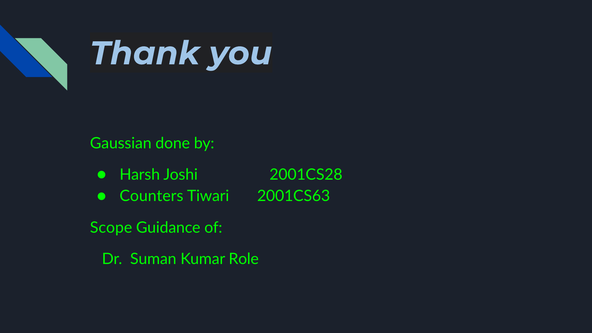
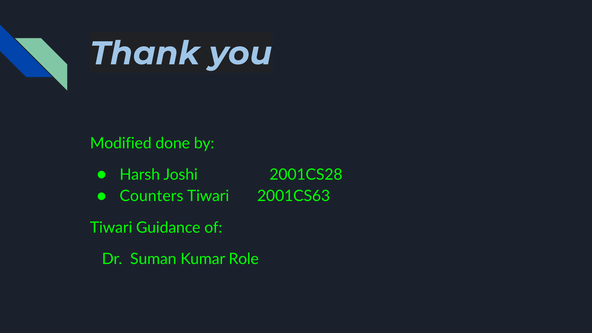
Gaussian: Gaussian -> Modified
Scope at (111, 228): Scope -> Tiwari
